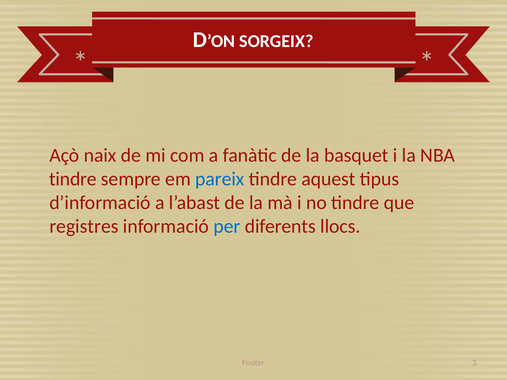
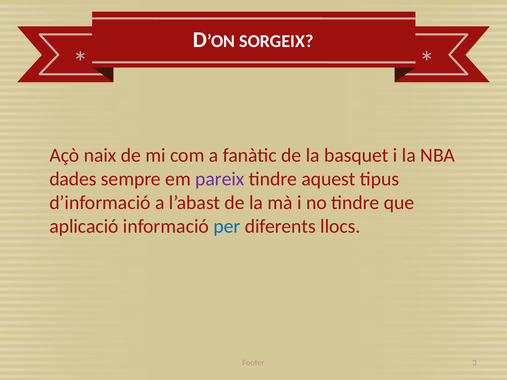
tindre at (73, 179): tindre -> dades
pareix colour: blue -> purple
registres: registres -> aplicació
